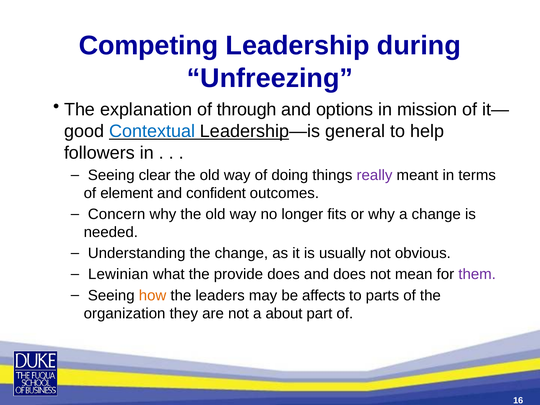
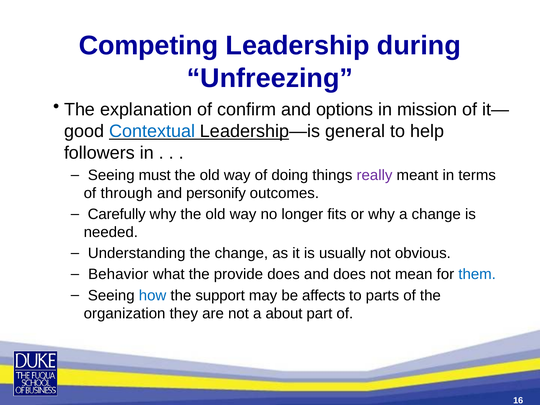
through: through -> confirm
clear: clear -> must
element: element -> through
confident: confident -> personify
Concern: Concern -> Carefully
Lewinian: Lewinian -> Behavior
them colour: purple -> blue
how colour: orange -> blue
leaders: leaders -> support
